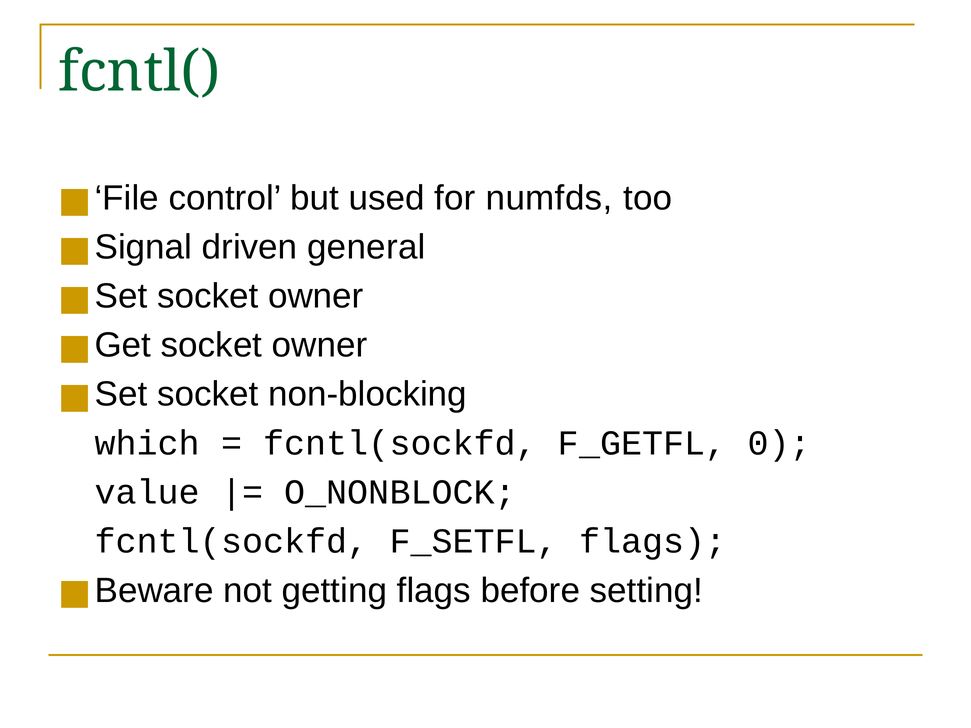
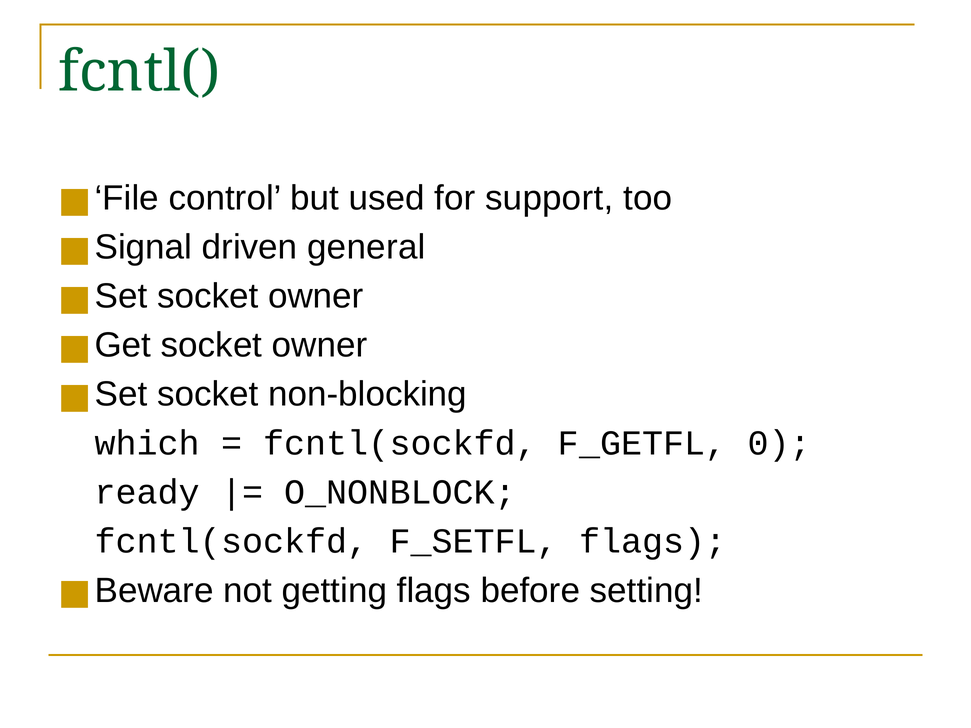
numfds: numfds -> support
value: value -> ready
